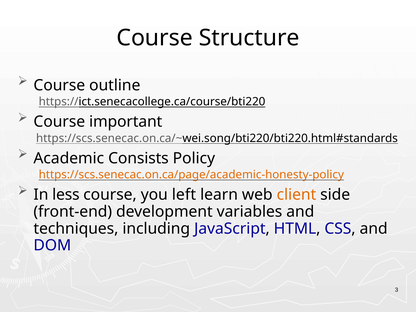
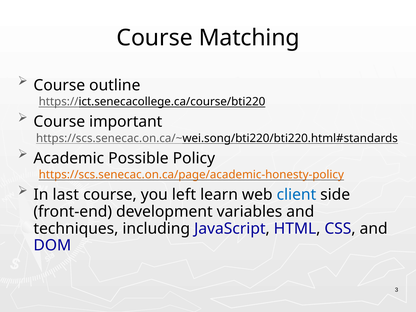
Structure: Structure -> Matching
Consists: Consists -> Possible
less: less -> last
client colour: orange -> blue
